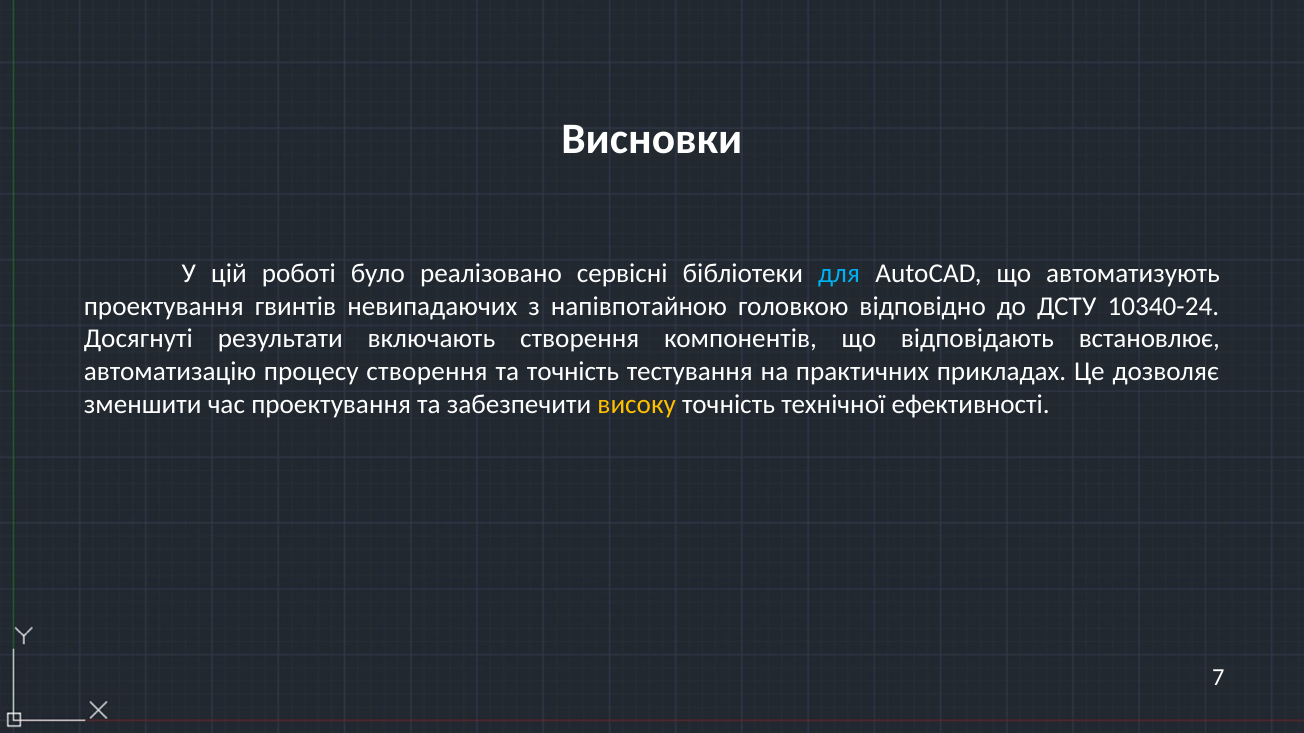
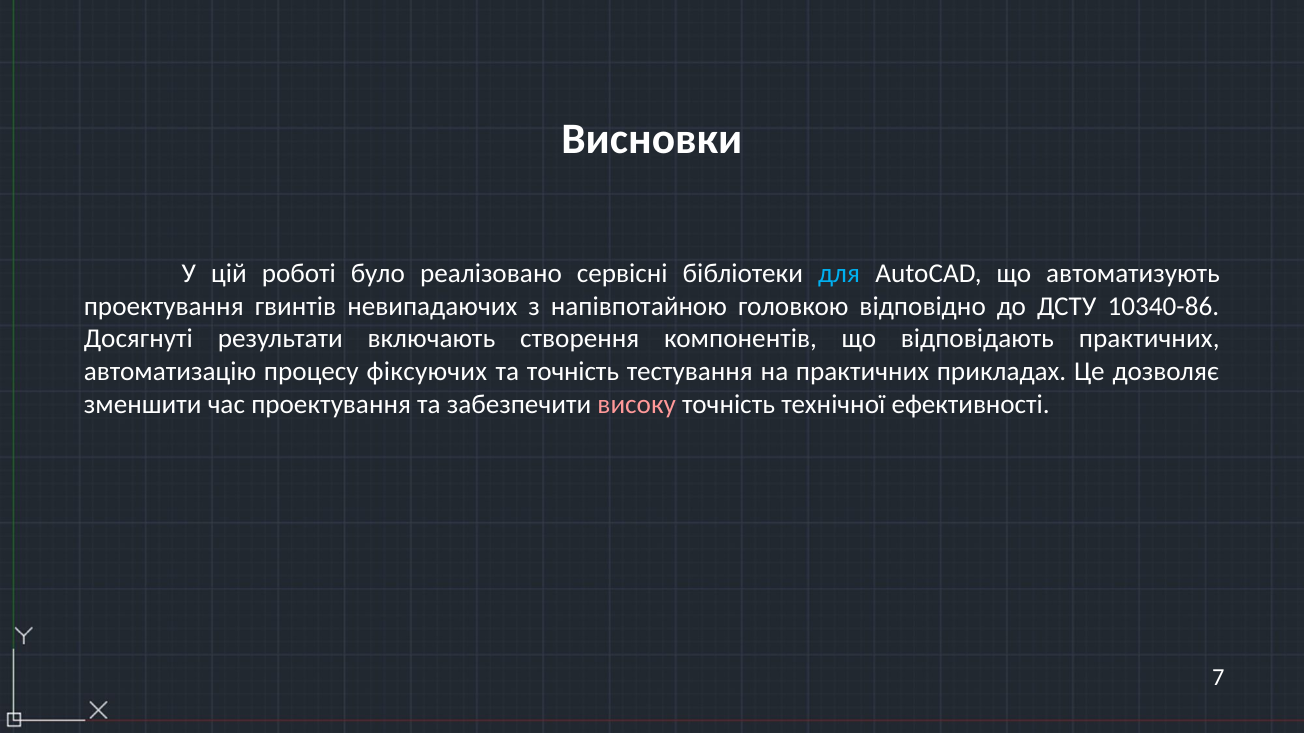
10340-24: 10340-24 -> 10340-86
відповідають встановлює: встановлює -> практичних
процесу створення: створення -> фіксуючих
високу colour: yellow -> pink
